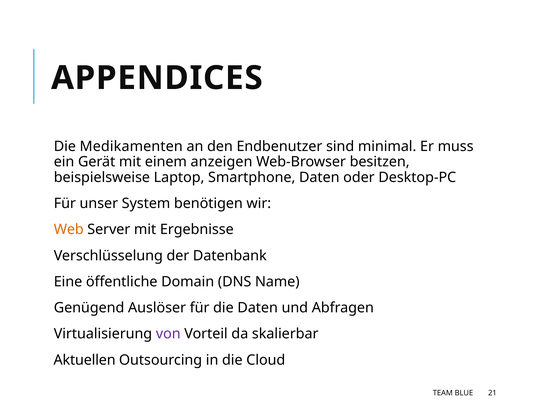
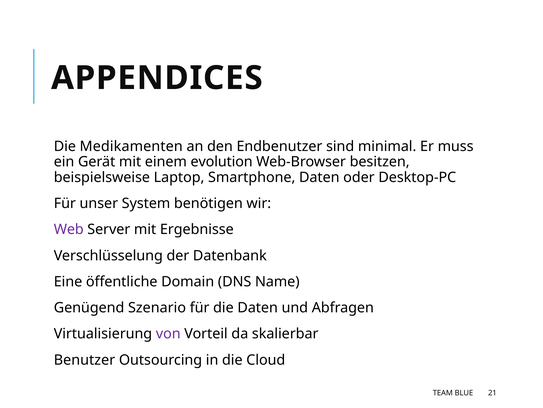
anzeigen: anzeigen -> evolution
Web colour: orange -> purple
Auslöser: Auslöser -> Szenario
Aktuellen: Aktuellen -> Benutzer
